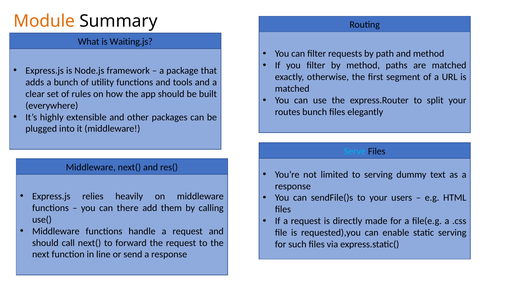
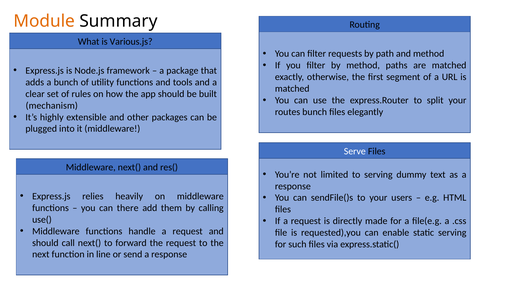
Waiting.js: Waiting.js -> Various.js
everywhere: everywhere -> mechanism
Serve colour: light blue -> white
